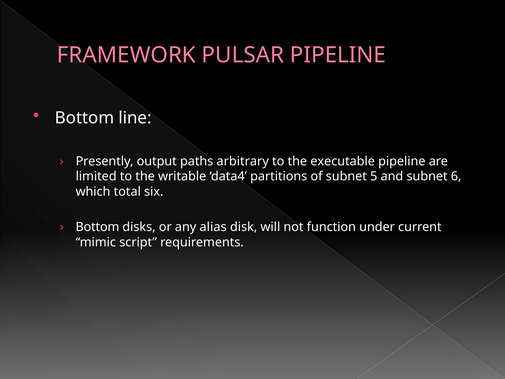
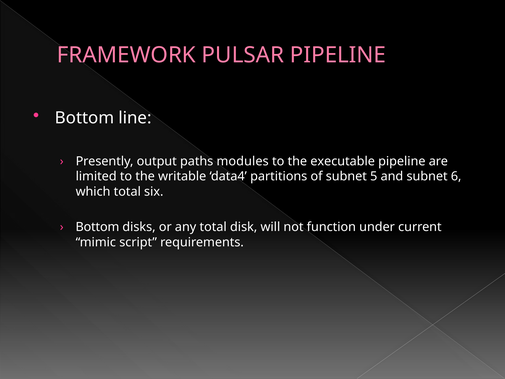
arbitrary: arbitrary -> modules
any alias: alias -> total
